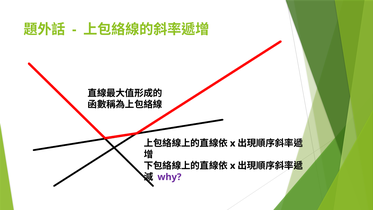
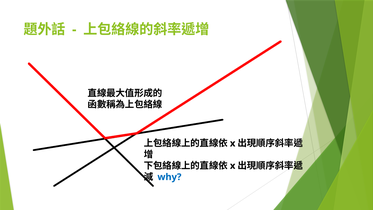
why colour: purple -> blue
